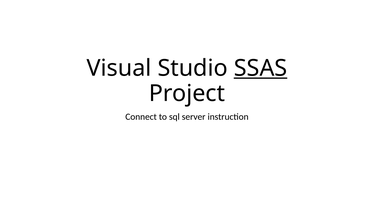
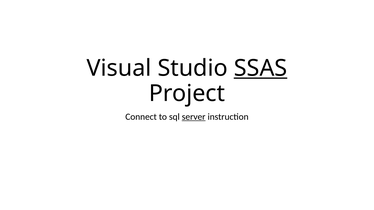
server underline: none -> present
